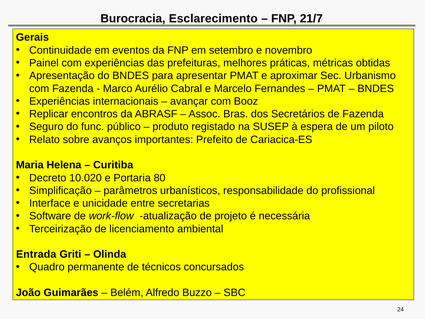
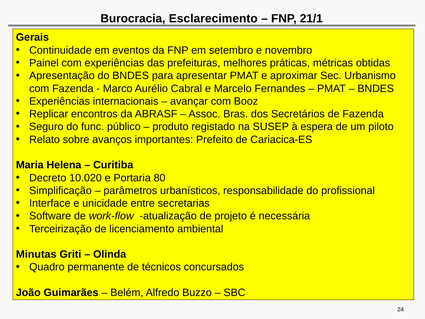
21/7: 21/7 -> 21/1
Entrada: Entrada -> Minutas
